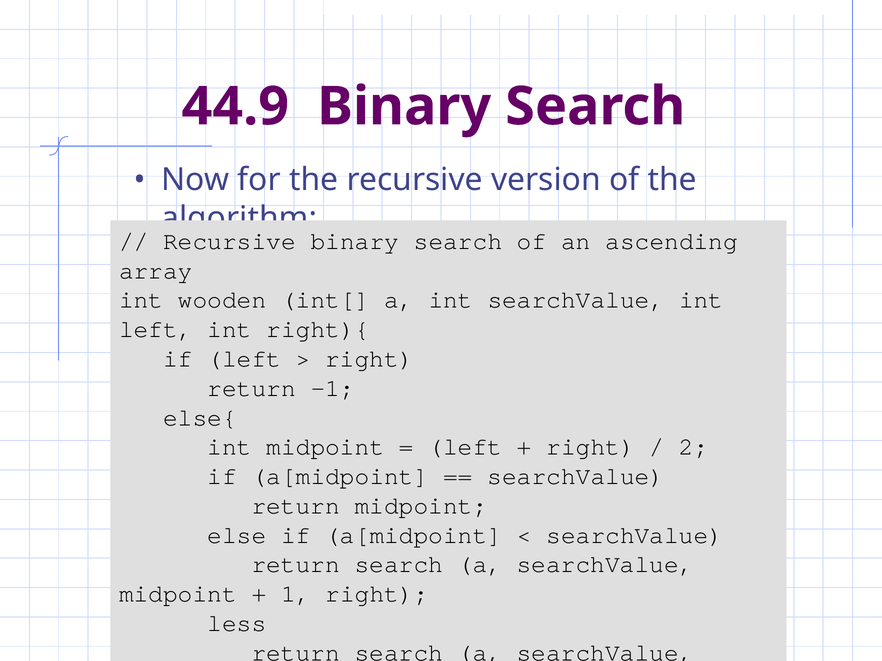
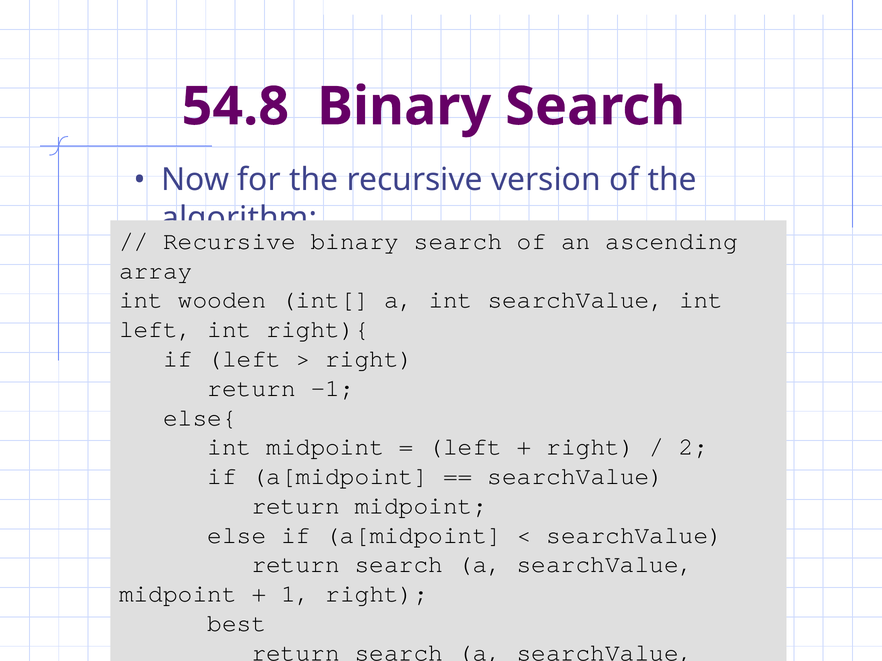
44.9: 44.9 -> 54.8
less: less -> best
